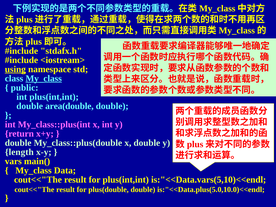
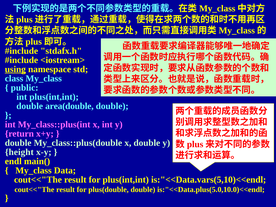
My_class at (44, 78) underline: present -> none
length: length -> height
vars: vars -> endl
